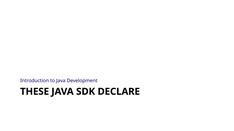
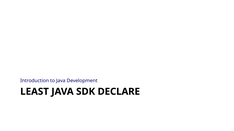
THESE: THESE -> LEAST
